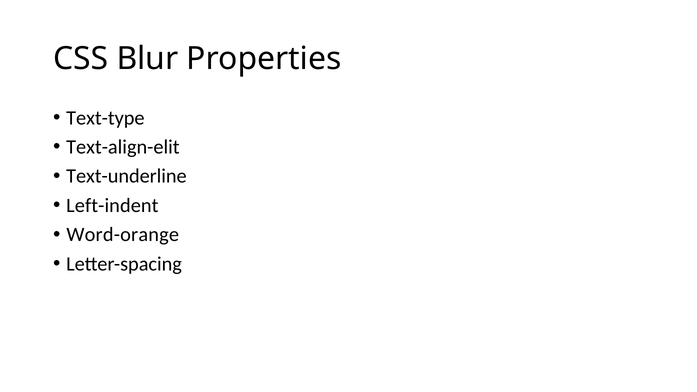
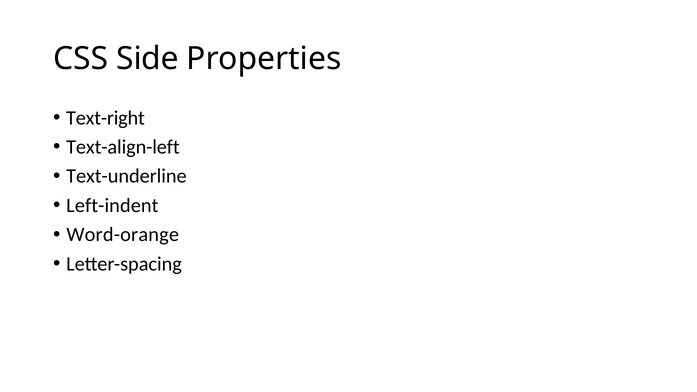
Blur: Blur -> Side
Text-type: Text-type -> Text-right
Text-align-elit: Text-align-elit -> Text-align-left
